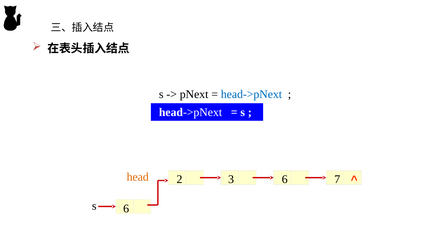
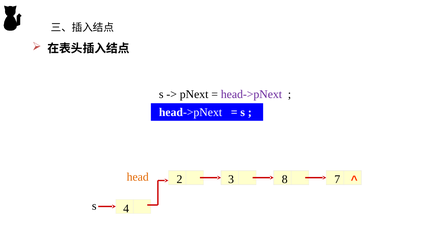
head->pNext at (251, 94) colour: blue -> purple
3 6: 6 -> 8
s 6: 6 -> 4
